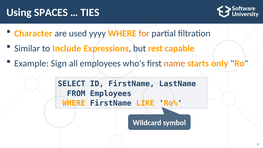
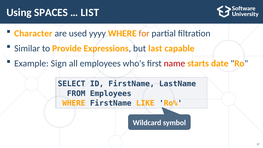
TIES: TIES -> LIST
Include: Include -> Provide
rest: rest -> last
name colour: orange -> red
only: only -> date
